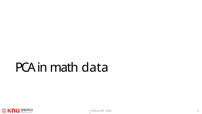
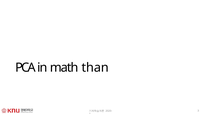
data: data -> than
